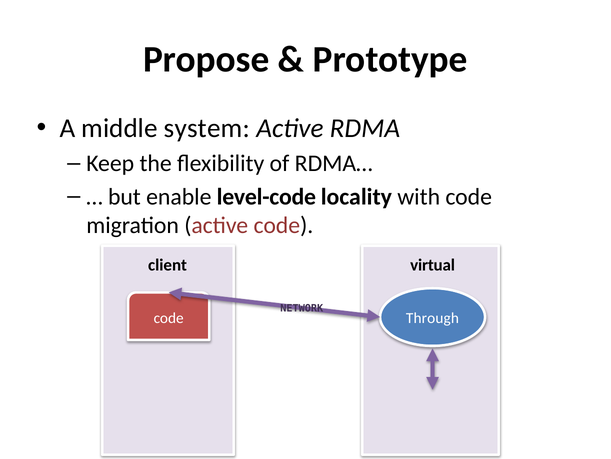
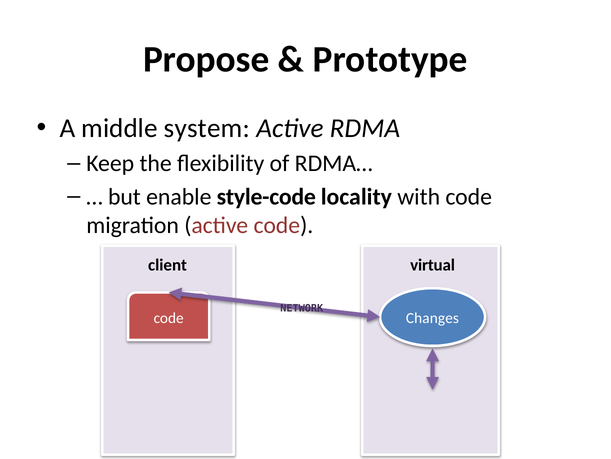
level-code: level-code -> style-code
Through: Through -> Changes
